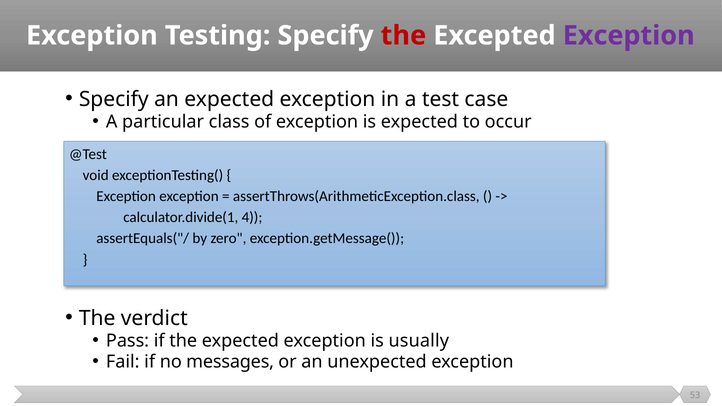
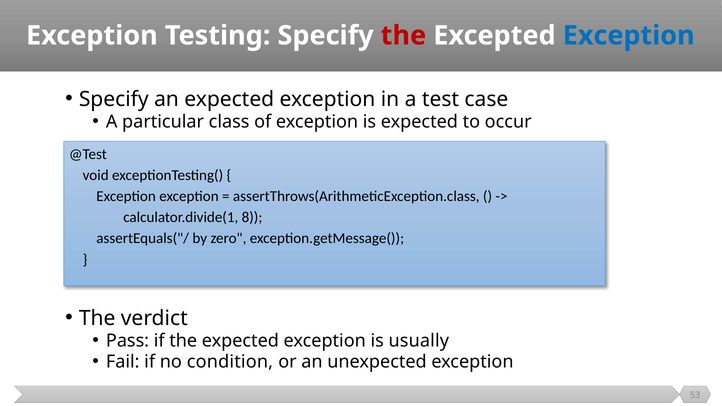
Exception at (629, 36) colour: purple -> blue
4: 4 -> 8
messages: messages -> condition
